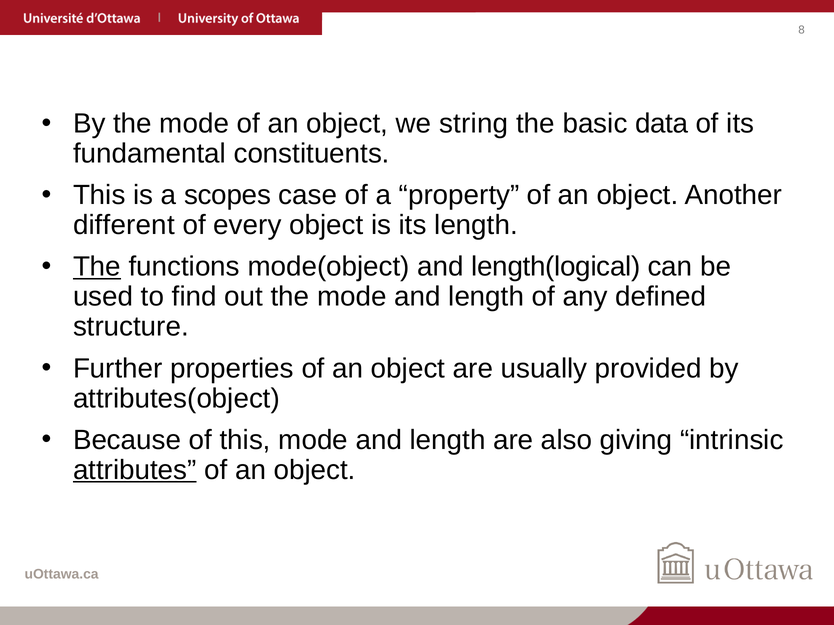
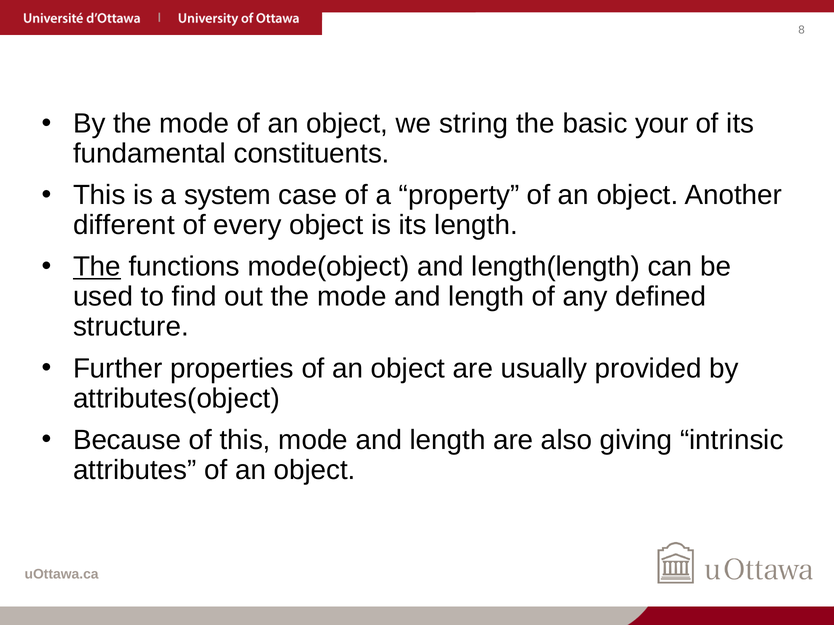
data: data -> your
scopes: scopes -> system
length(logical: length(logical -> length(length
attributes underline: present -> none
